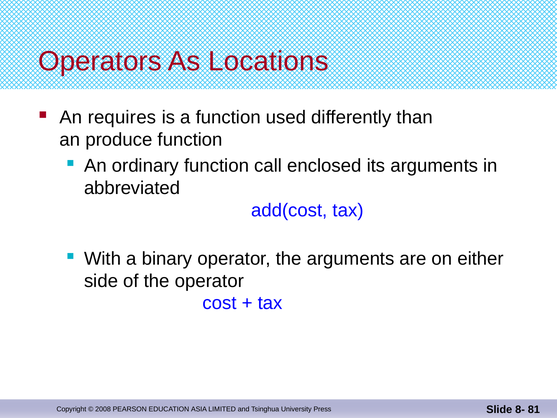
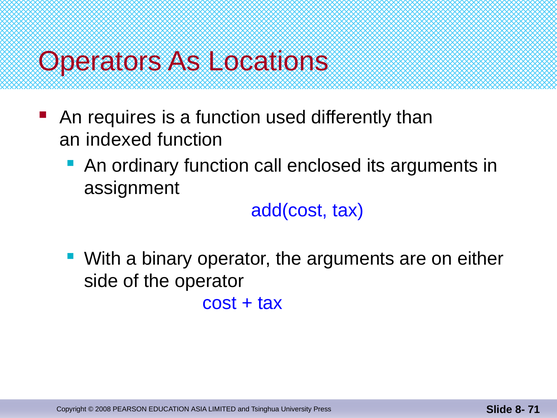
produce: produce -> indexed
abbreviated: abbreviated -> assignment
81: 81 -> 71
